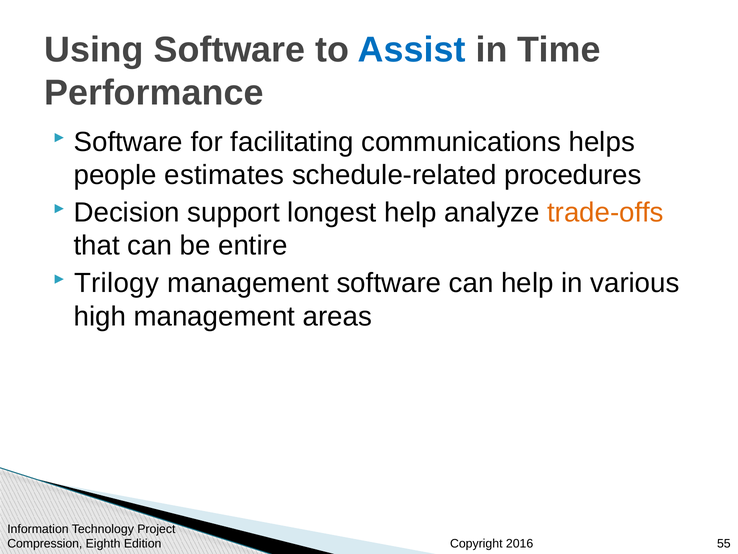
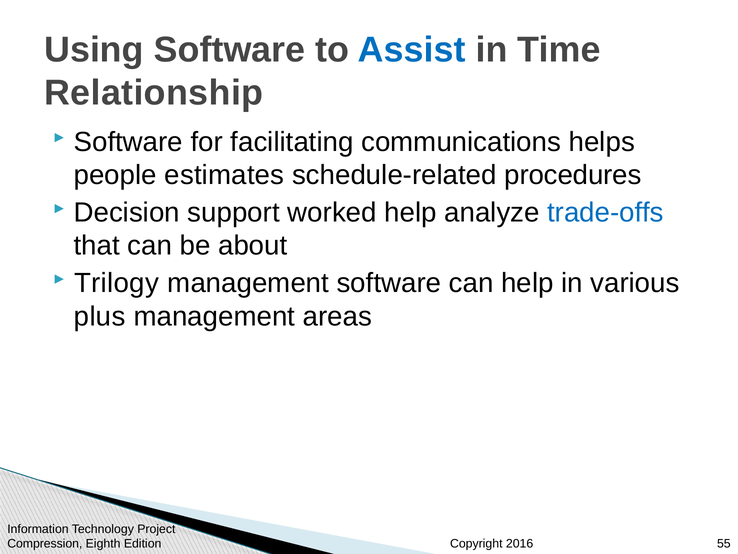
Performance: Performance -> Relationship
longest: longest -> worked
trade-offs colour: orange -> blue
entire: entire -> about
high: high -> plus
